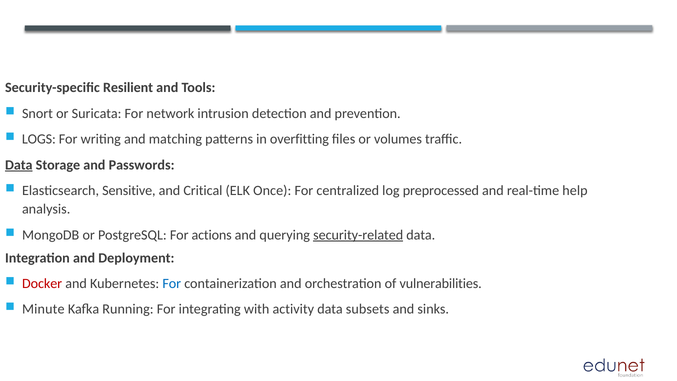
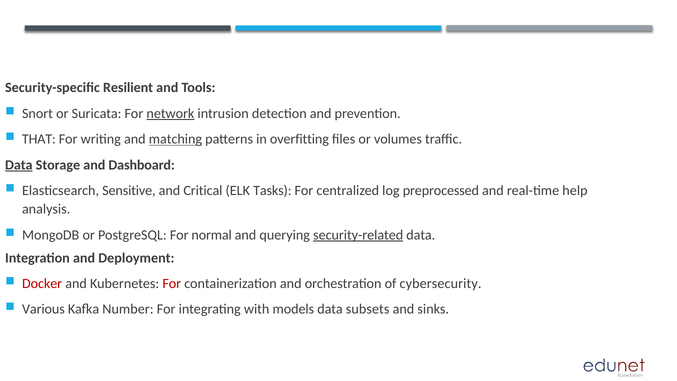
network underline: none -> present
LOGS: LOGS -> THAT
matching underline: none -> present
Passwords: Passwords -> Dashboard
Once: Once -> Tasks
actions: actions -> normal
For at (172, 283) colour: blue -> red
vulnerabilities: vulnerabilities -> cybersecurity
Minute: Minute -> Various
Running: Running -> Number
activity: activity -> models
